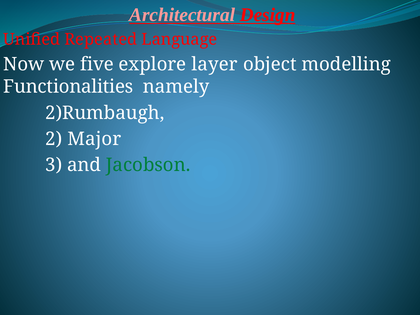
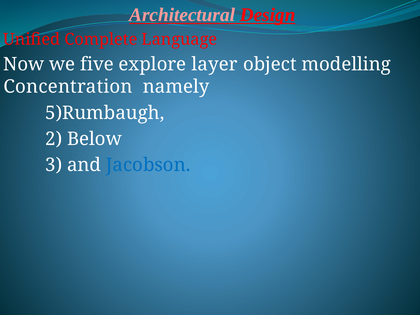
Repeated: Repeated -> Complete
Functionalities: Functionalities -> Concentration
2)Rumbaugh: 2)Rumbaugh -> 5)Rumbaugh
Major: Major -> Below
Jacobson colour: green -> blue
